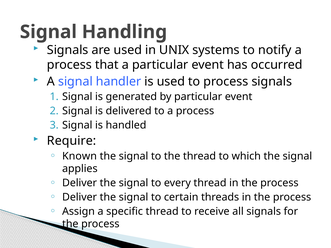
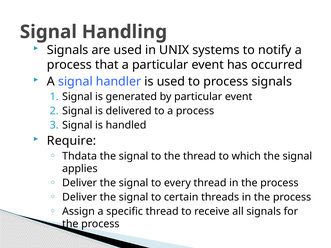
Known: Known -> Thdata
